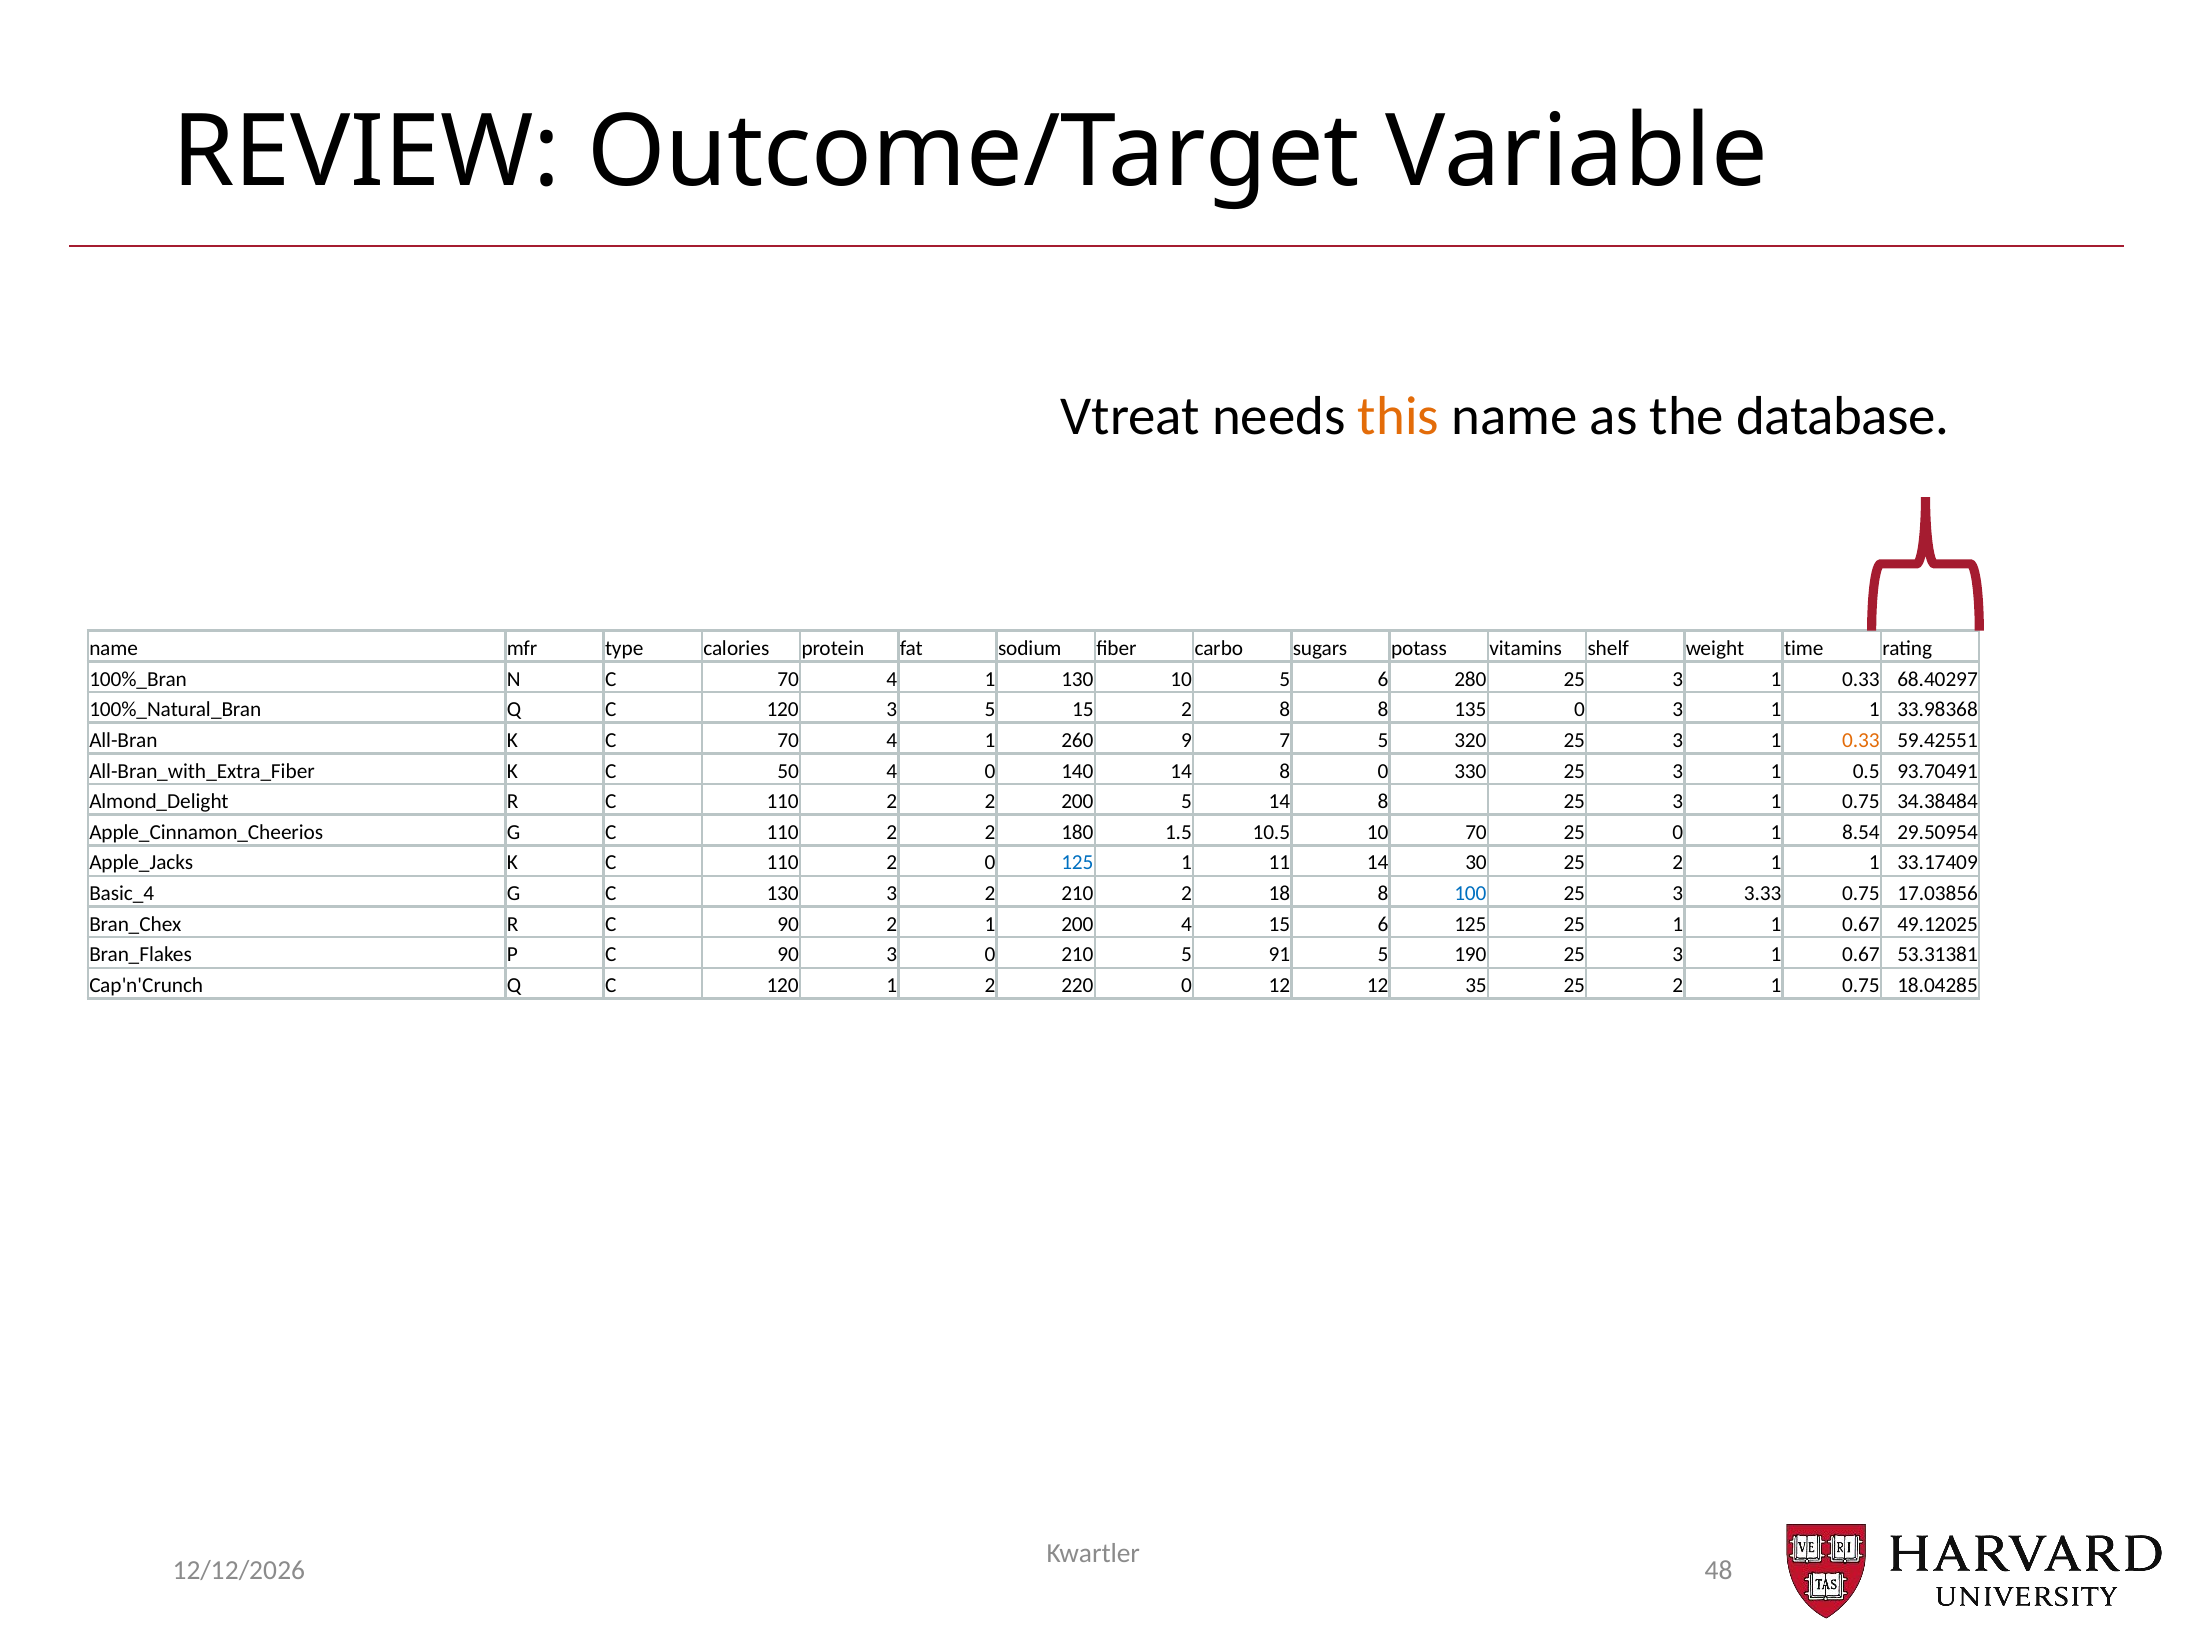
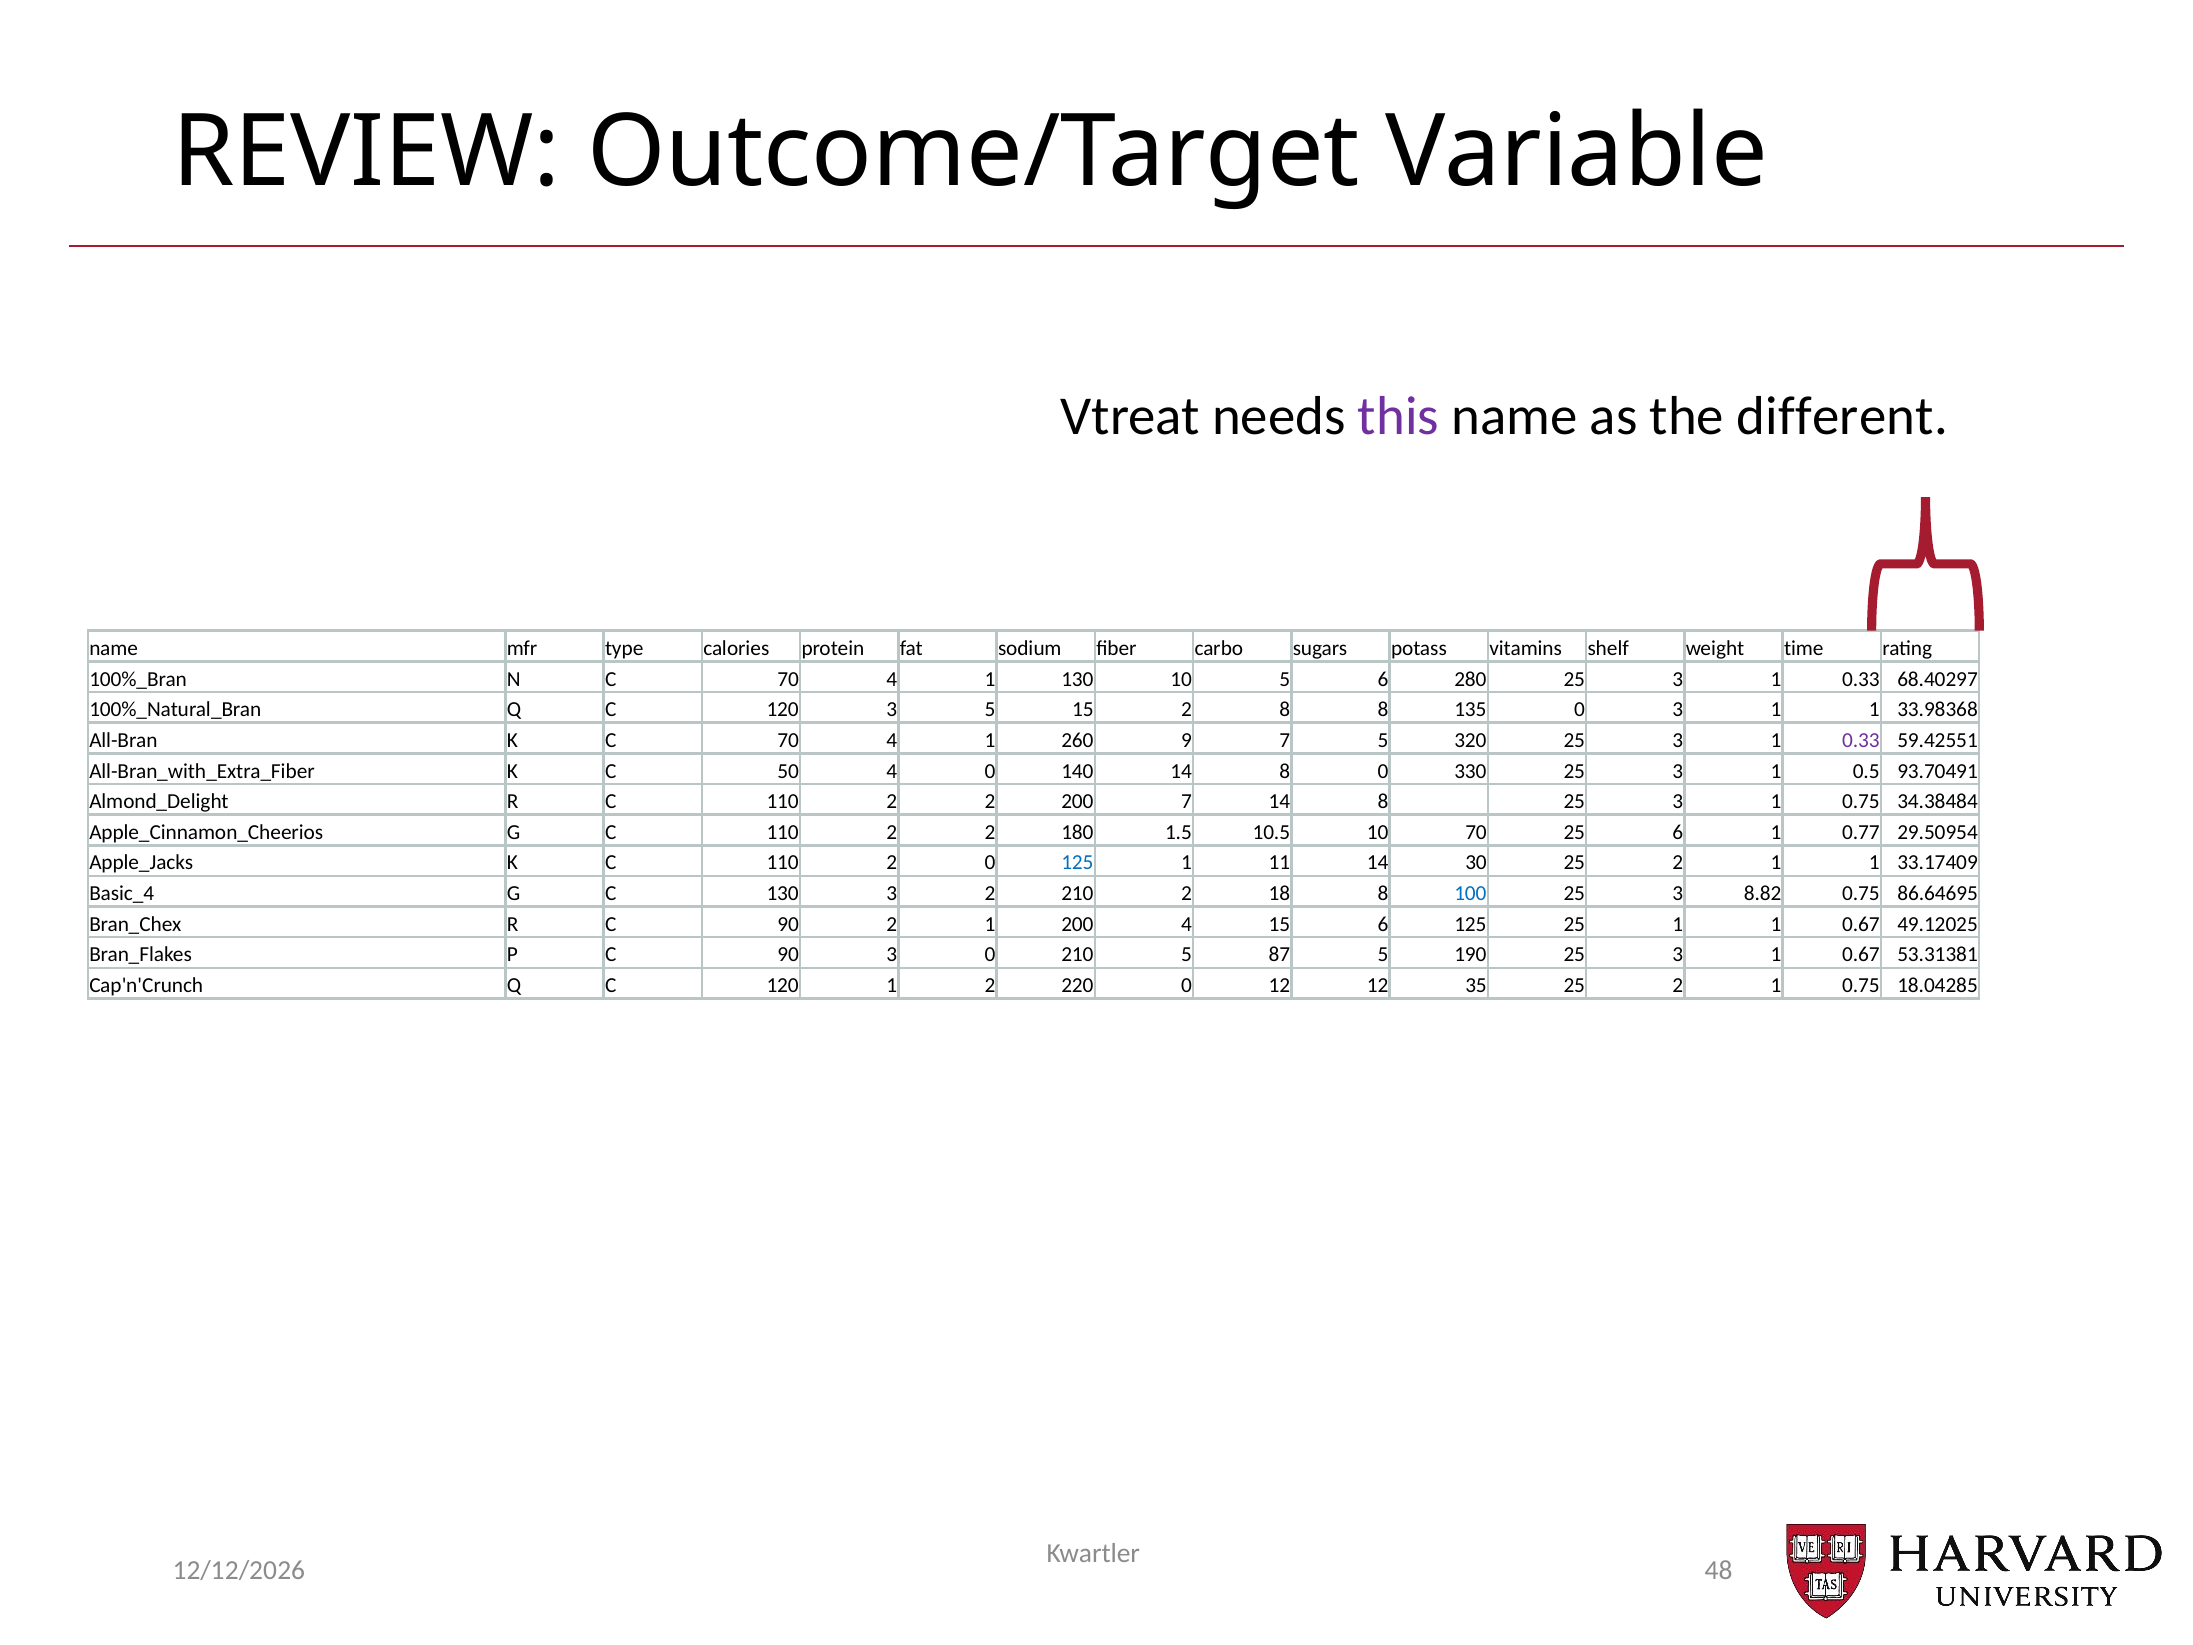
this colour: orange -> purple
database: database -> different
0.33 at (1861, 740) colour: orange -> purple
200 5: 5 -> 7
25 0: 0 -> 6
8.54: 8.54 -> 0.77
3.33: 3.33 -> 8.82
17.03856: 17.03856 -> 86.64695
91: 91 -> 87
